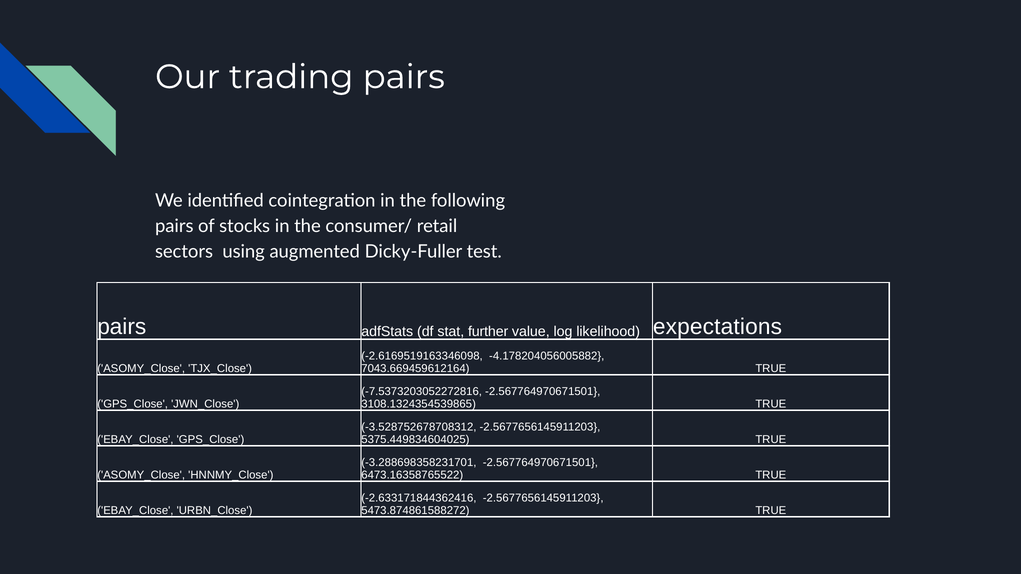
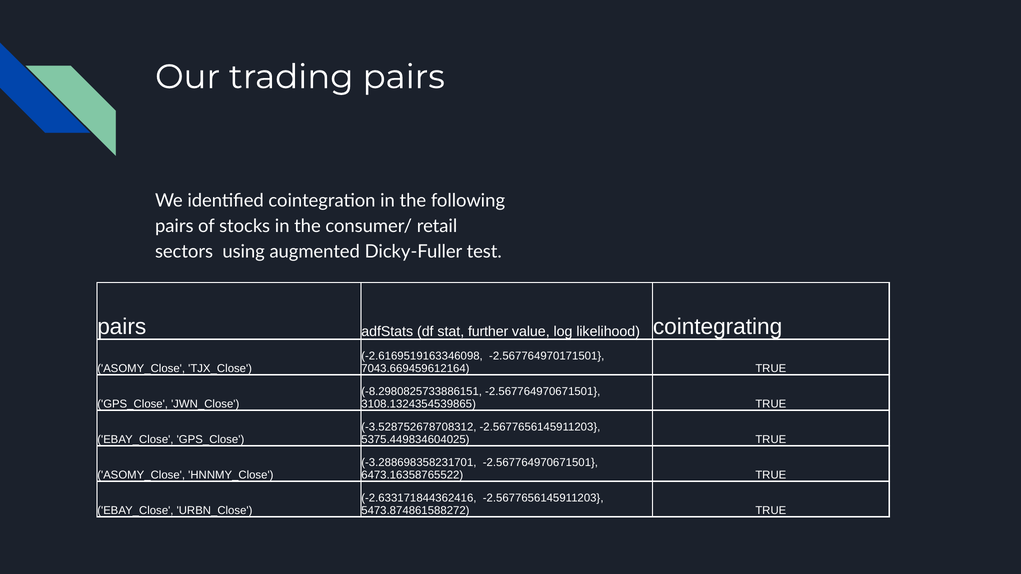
expectations: expectations -> cointegrating
-4.178204056005882: -4.178204056005882 -> -2.567764970171501
-7.5373203052272816: -7.5373203052272816 -> -8.2980825733886151
